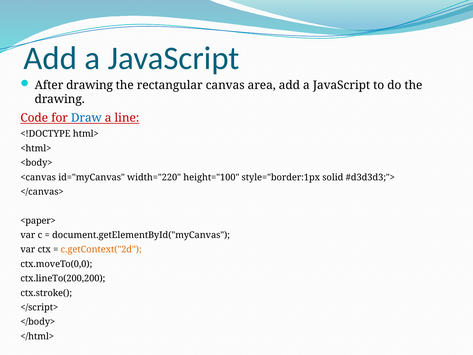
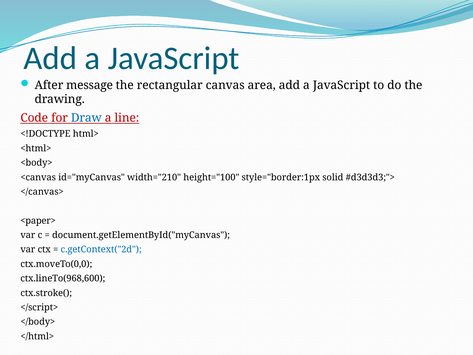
After drawing: drawing -> message
width="220: width="220 -> width="210
c.getContext("2d colour: orange -> blue
ctx.lineTo(200,200: ctx.lineTo(200,200 -> ctx.lineTo(968,600
